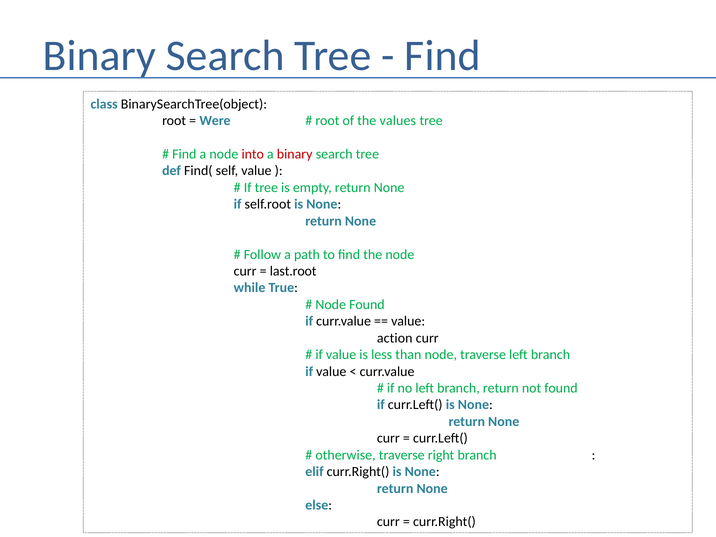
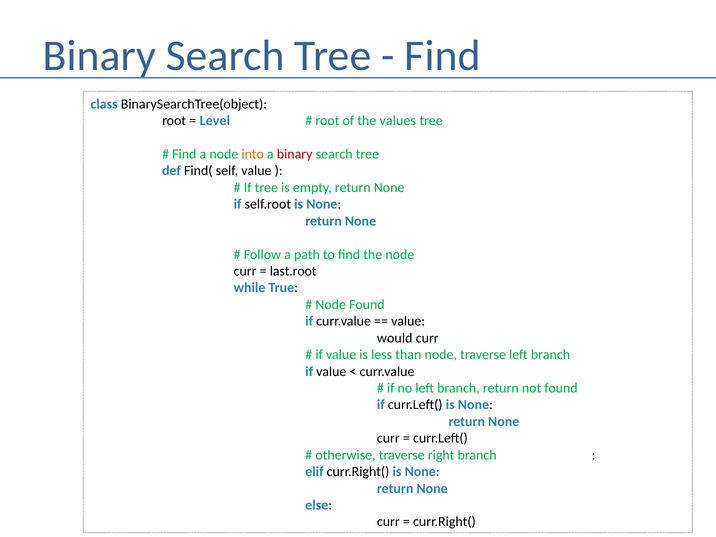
Were: Were -> Level
into colour: red -> orange
action: action -> would
